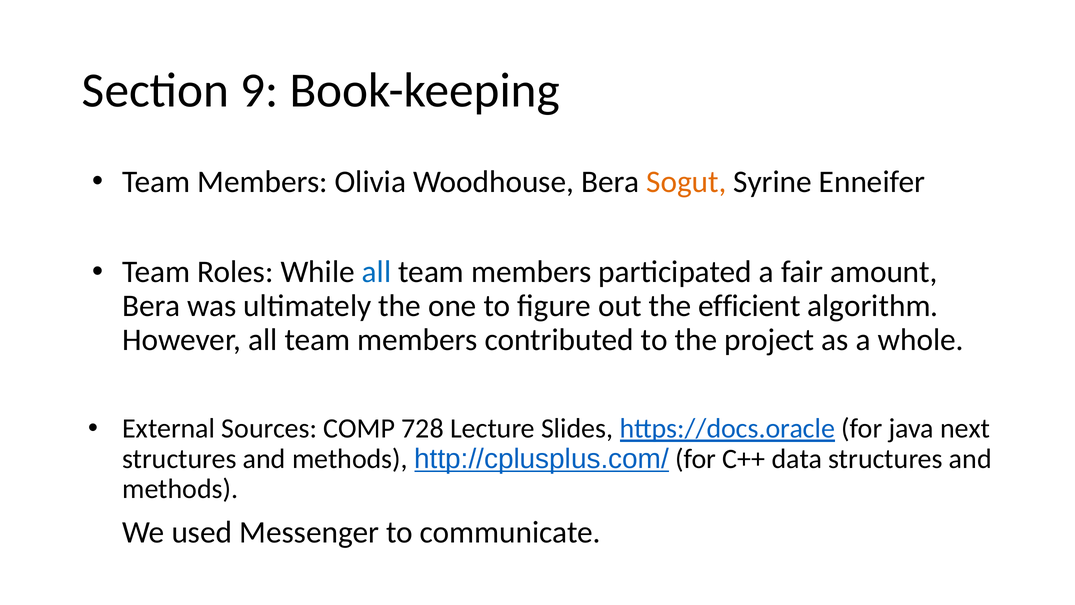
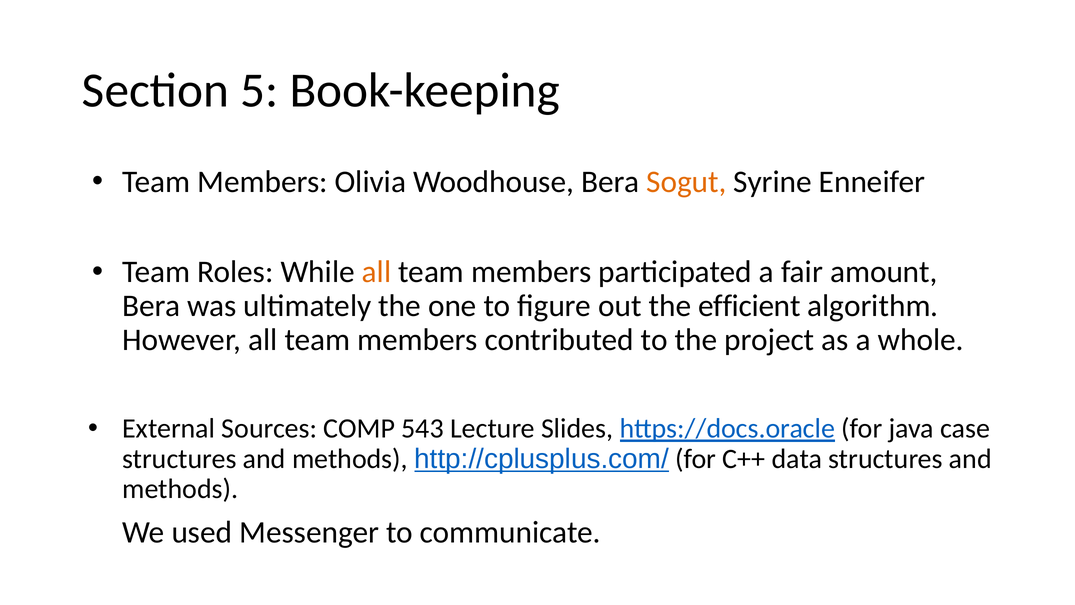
9: 9 -> 5
all at (377, 272) colour: blue -> orange
728: 728 -> 543
next: next -> case
